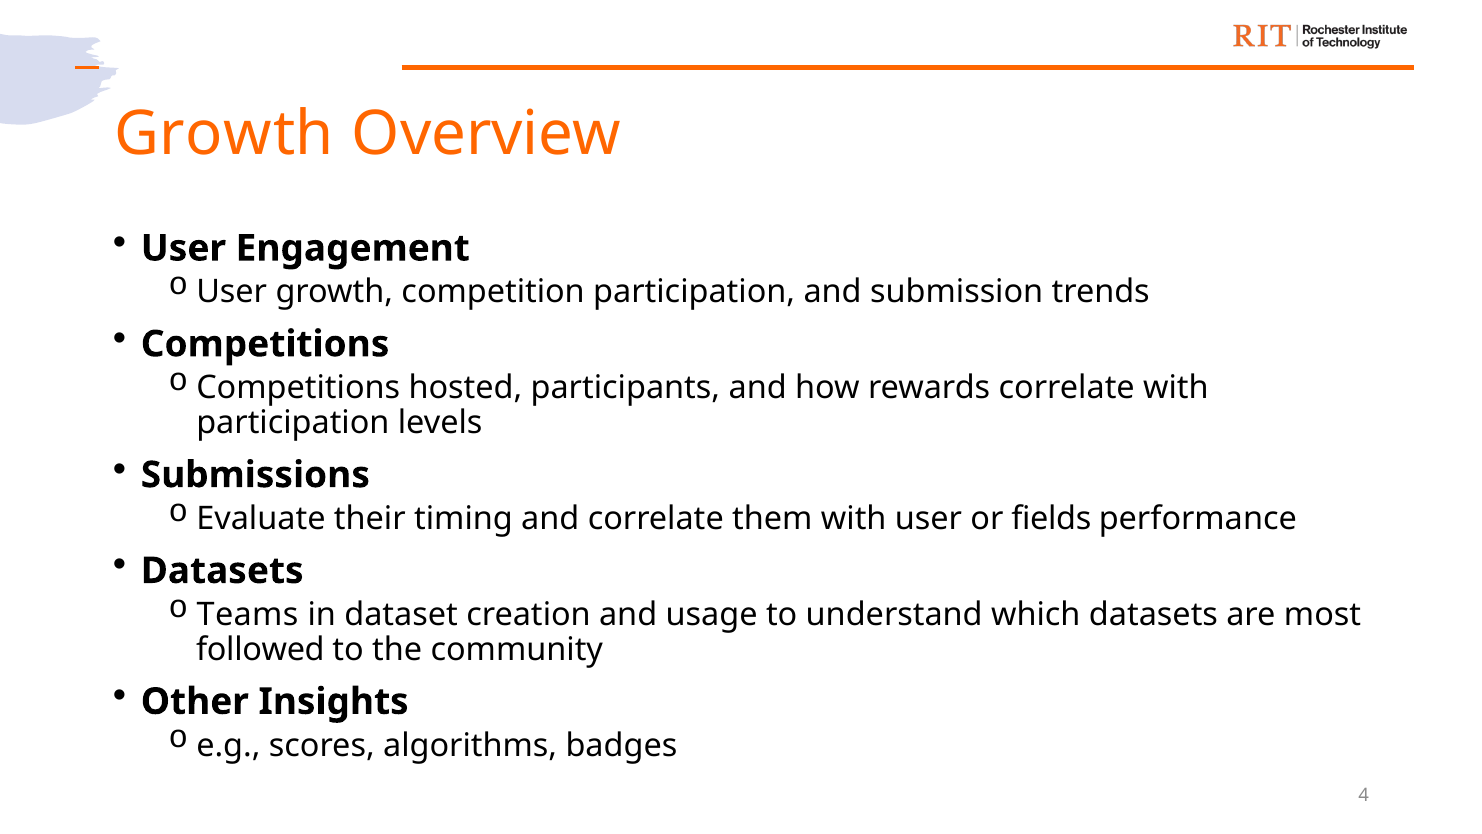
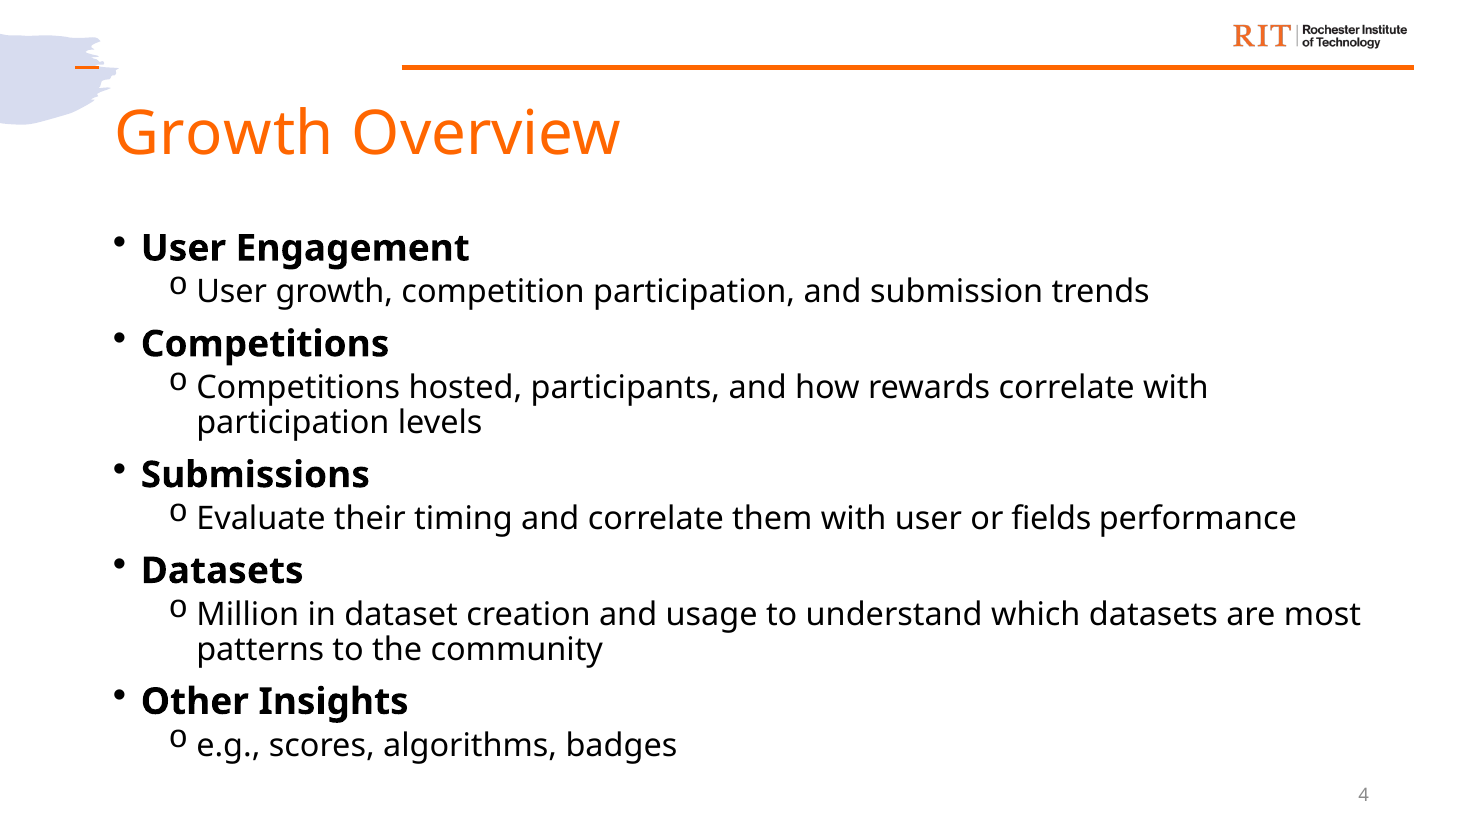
Teams: Teams -> Million
followed: followed -> patterns
